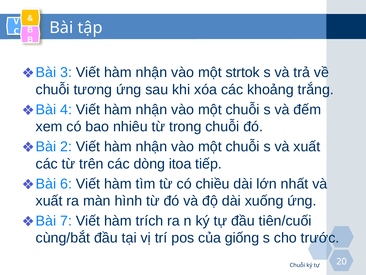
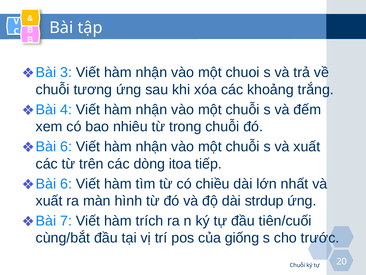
strtok: strtok -> chuoi
2 at (66, 146): 2 -> 6
xuống: xuống -> strdup
